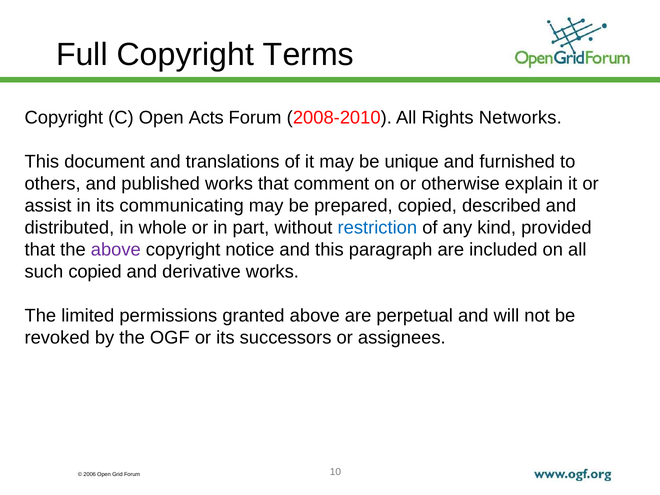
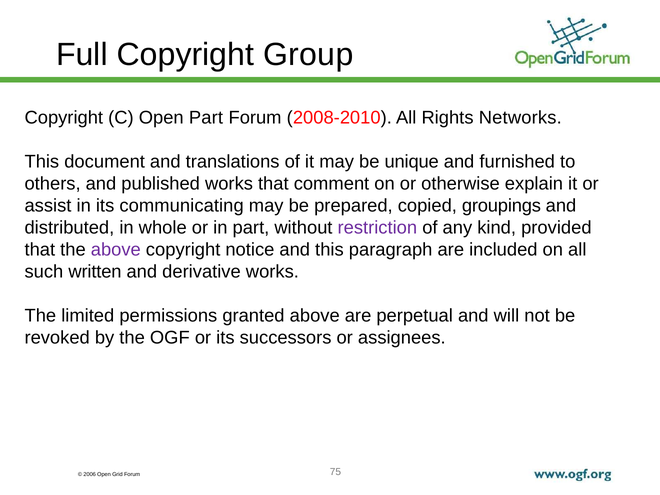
Terms: Terms -> Group
Open Acts: Acts -> Part
described: described -> groupings
restriction colour: blue -> purple
such copied: copied -> written
10: 10 -> 75
